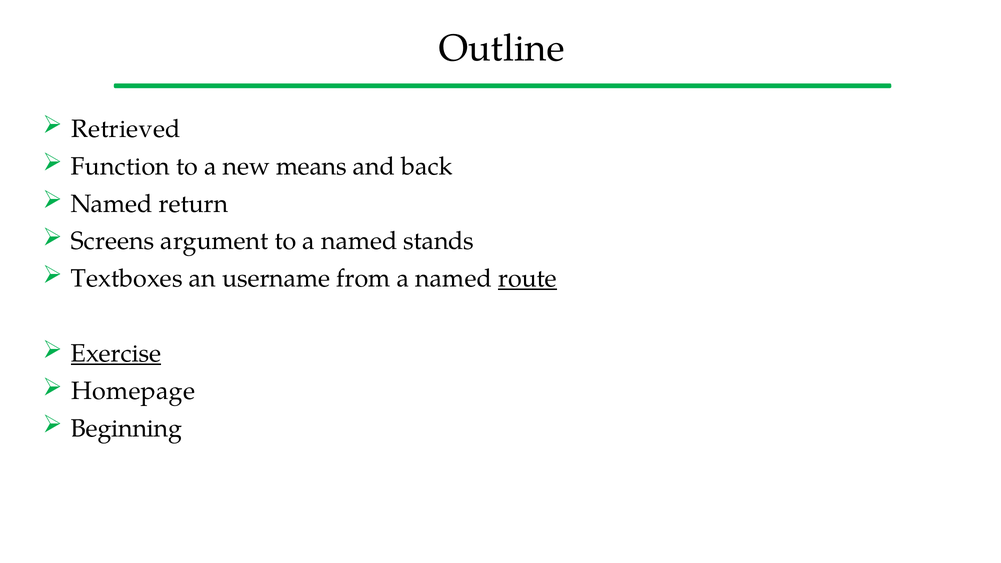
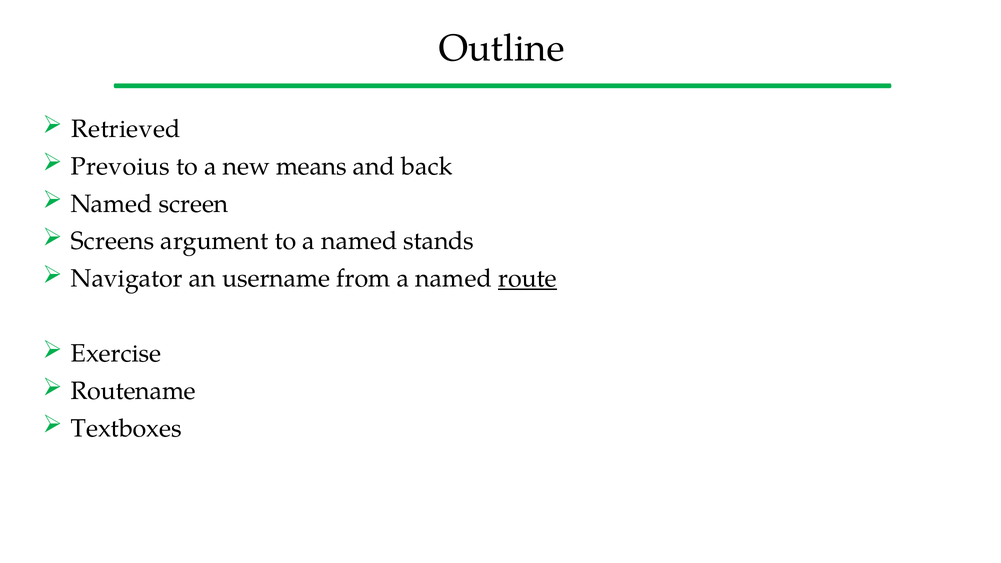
Function: Function -> Prevoius
return: return -> screen
Textboxes: Textboxes -> Navigator
Exercise underline: present -> none
Homepage: Homepage -> Routename
Beginning: Beginning -> Textboxes
